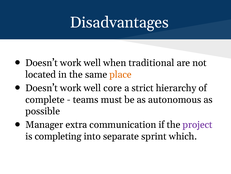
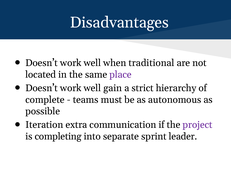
place colour: orange -> purple
core: core -> gain
Manager: Manager -> Iteration
which: which -> leader
